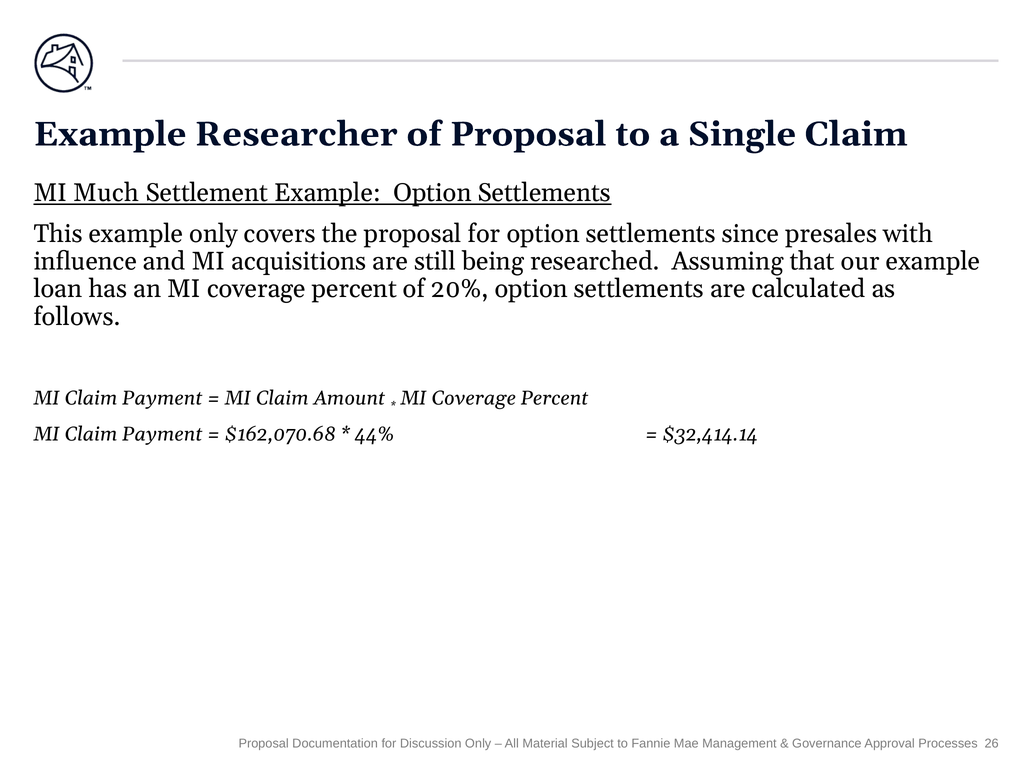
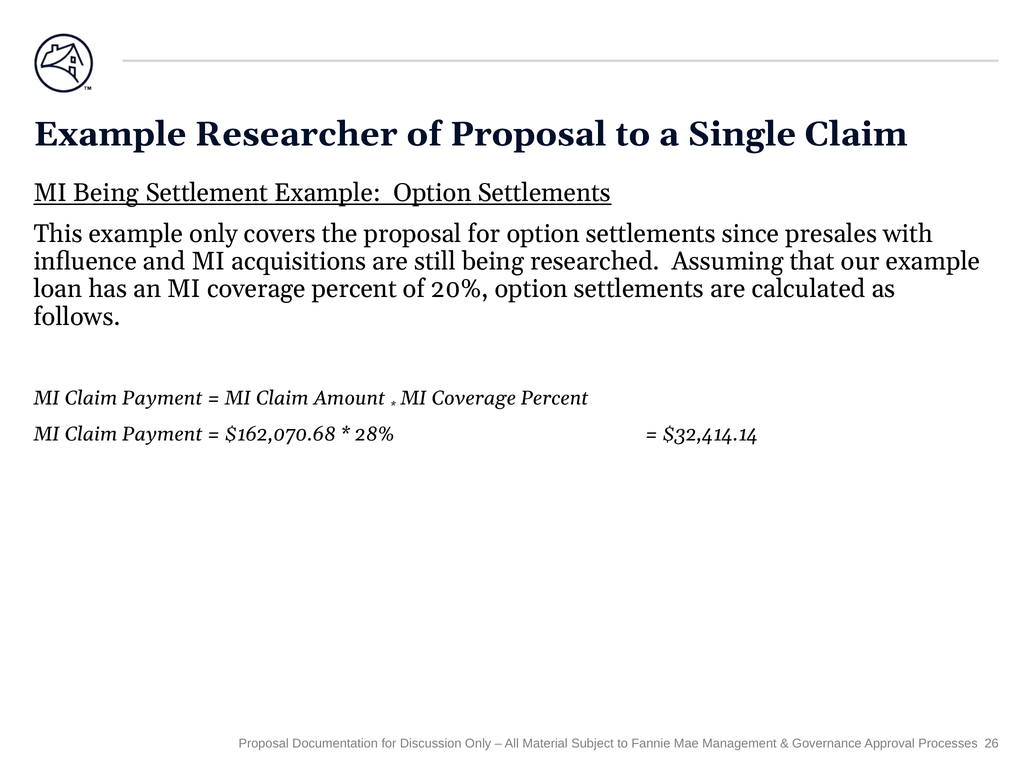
MI Much: Much -> Being
44%: 44% -> 28%
